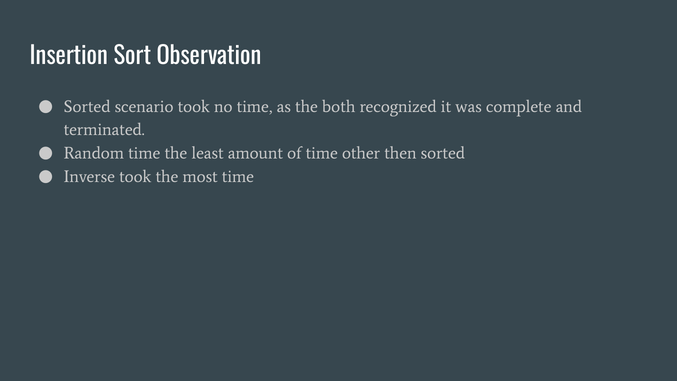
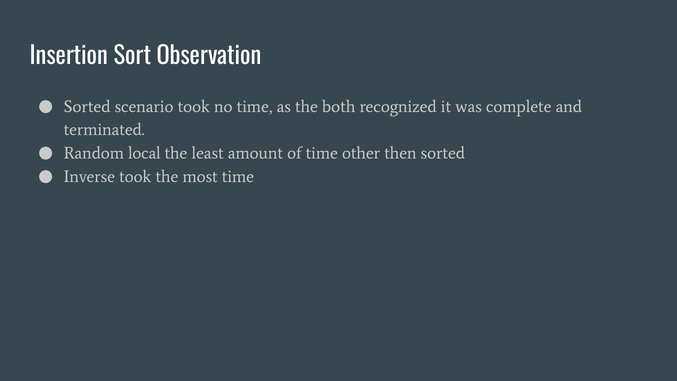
Random time: time -> local
